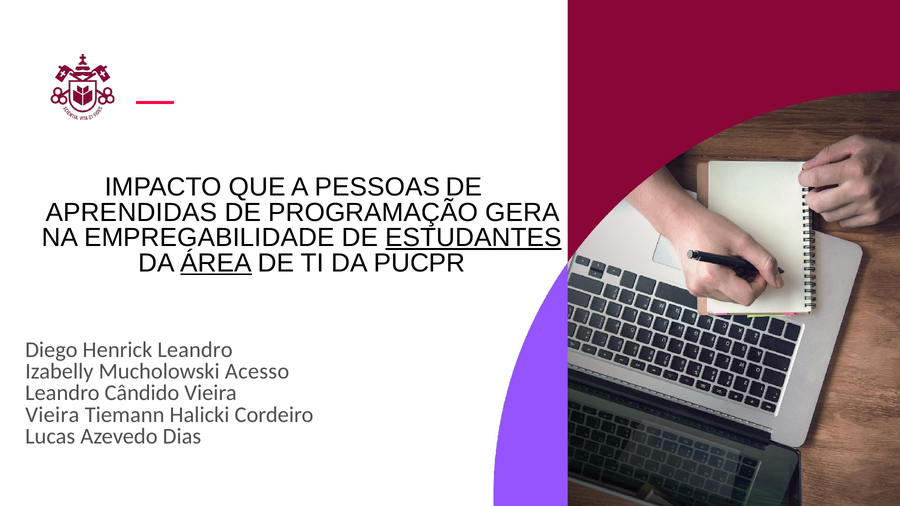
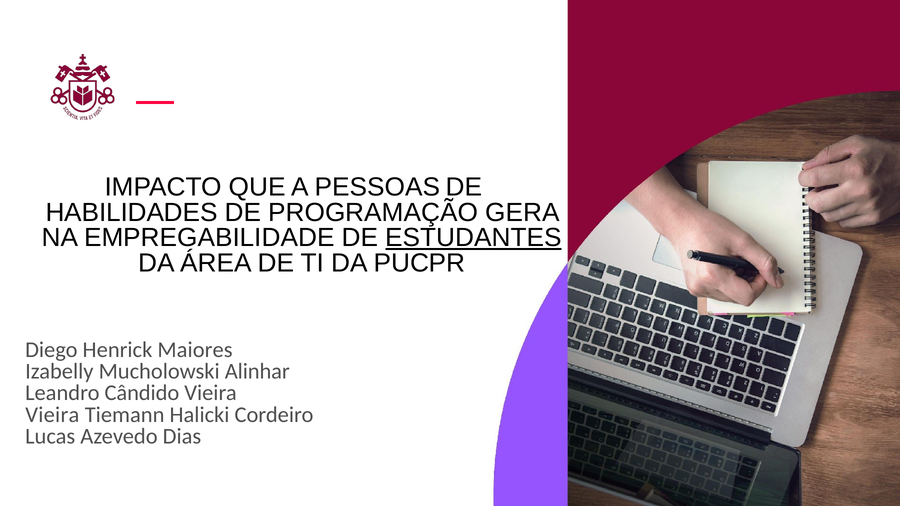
APRENDIDAS: APRENDIDAS -> HABILIDADES
ÁREA underline: present -> none
Henrick Leandro: Leandro -> Maiores
Acesso: Acesso -> Alinhar
